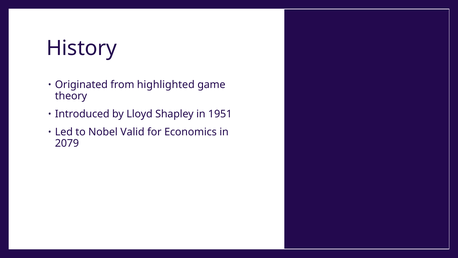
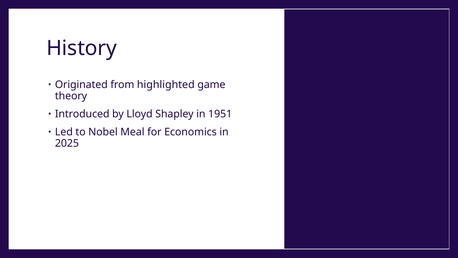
Valid: Valid -> Meal
2079: 2079 -> 2025
